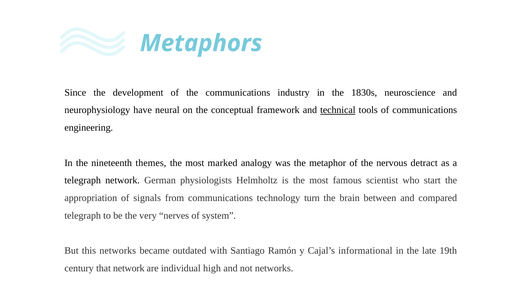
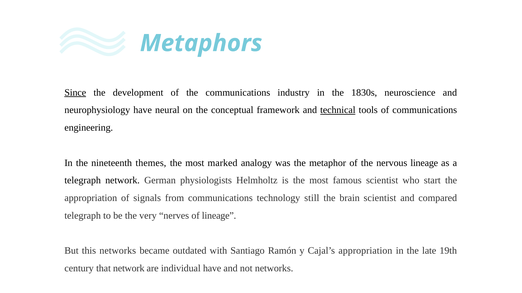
Since underline: none -> present
nervous detract: detract -> lineage
turn: turn -> still
brain between: between -> scientist
of system: system -> lineage
Cajal’s informational: informational -> appropriation
individual high: high -> have
